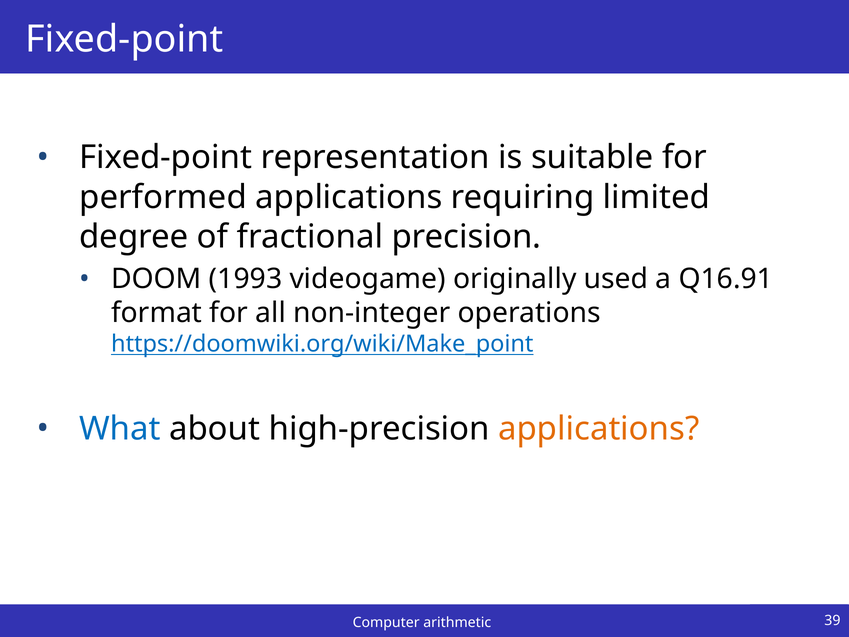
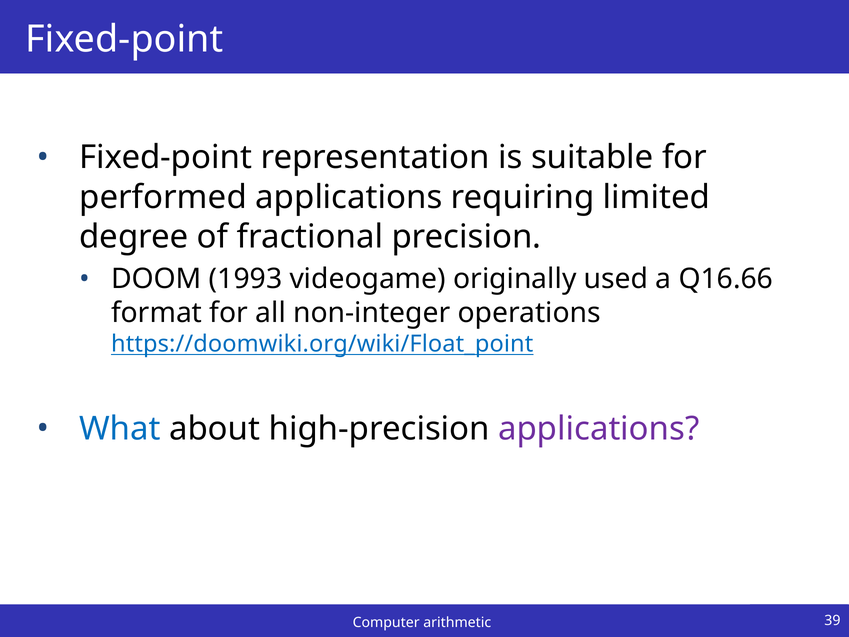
Q16.91: Q16.91 -> Q16.66
https://doomwiki.org/wiki/Make_point: https://doomwiki.org/wiki/Make_point -> https://doomwiki.org/wiki/Float_point
applications at (599, 429) colour: orange -> purple
